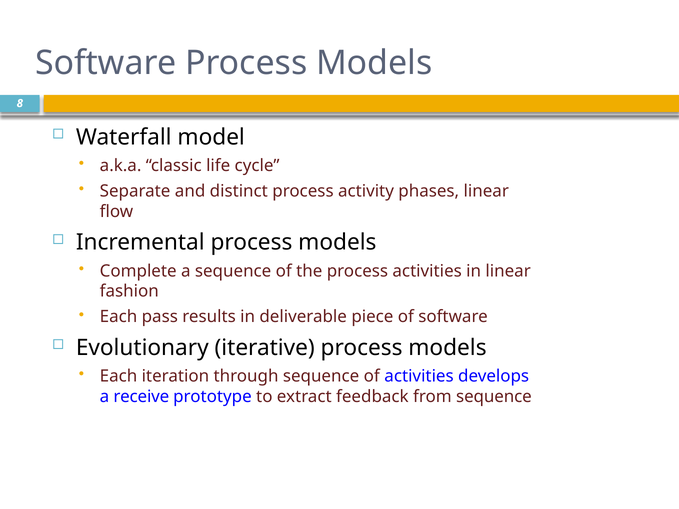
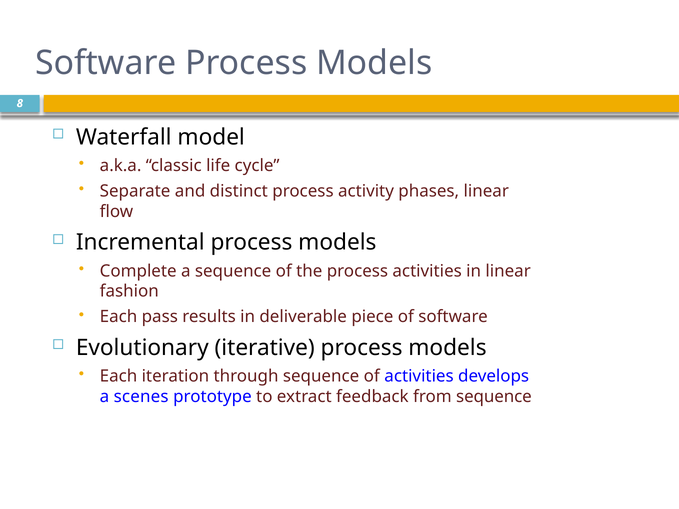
receive: receive -> scenes
